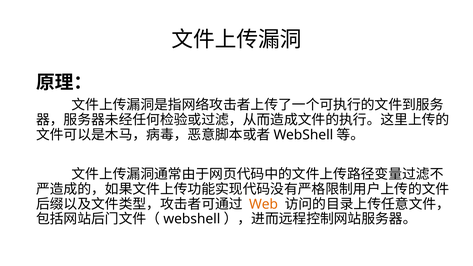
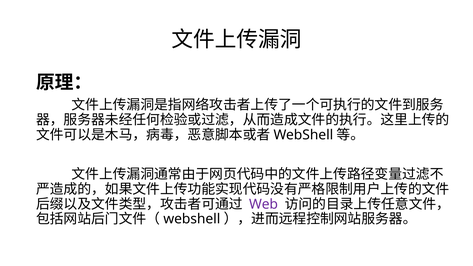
Web colour: orange -> purple
